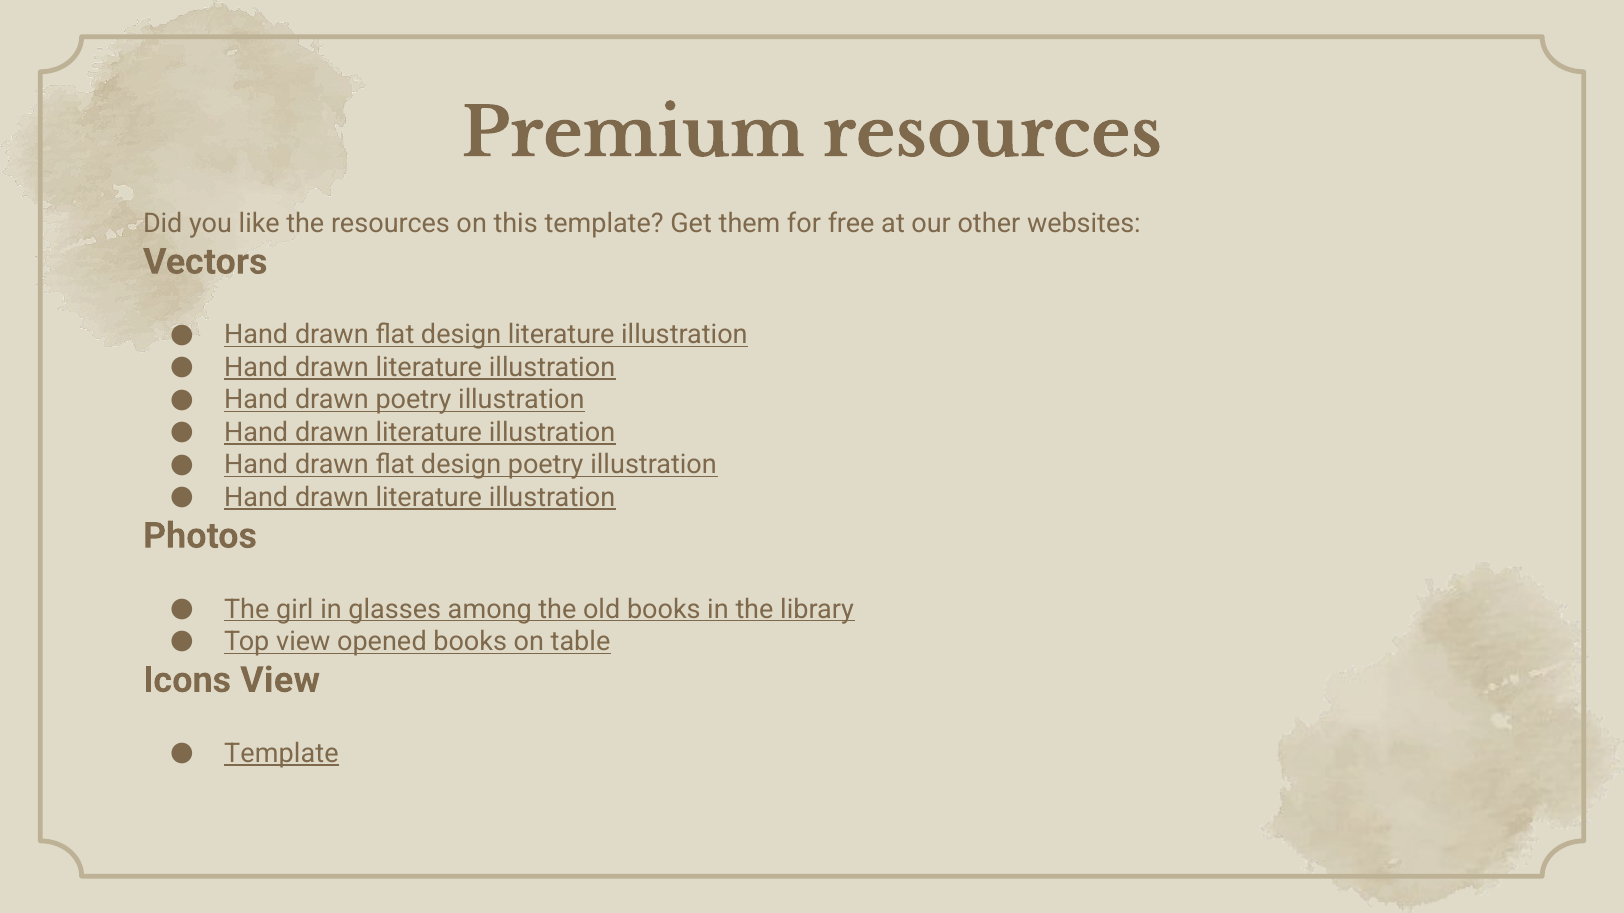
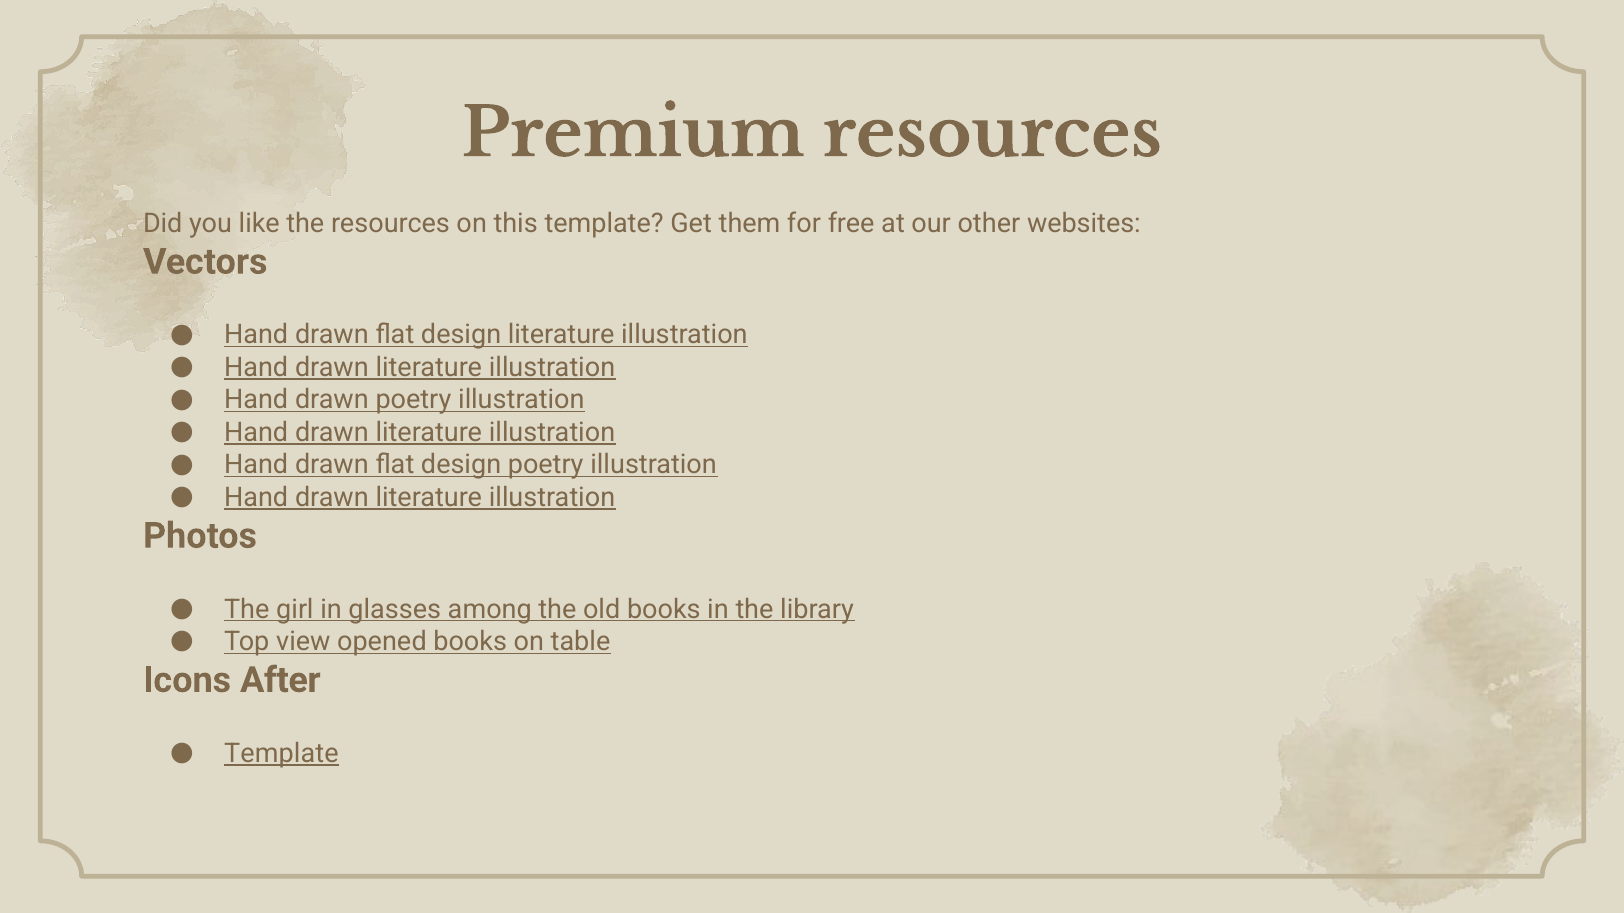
Icons View: View -> After
